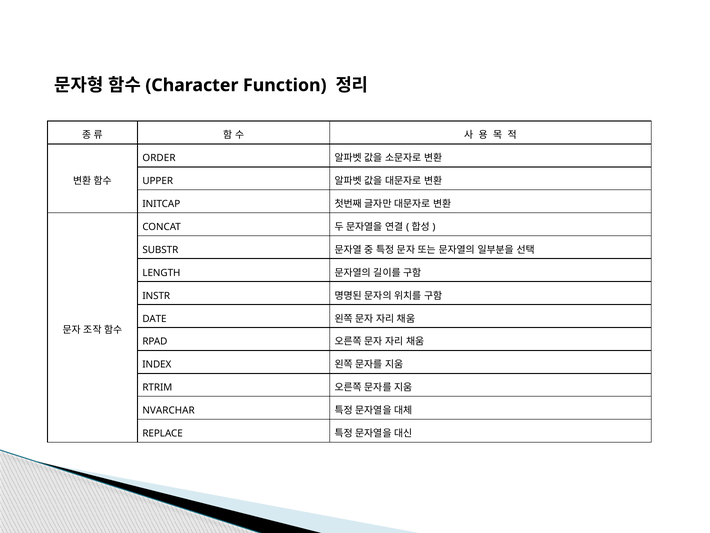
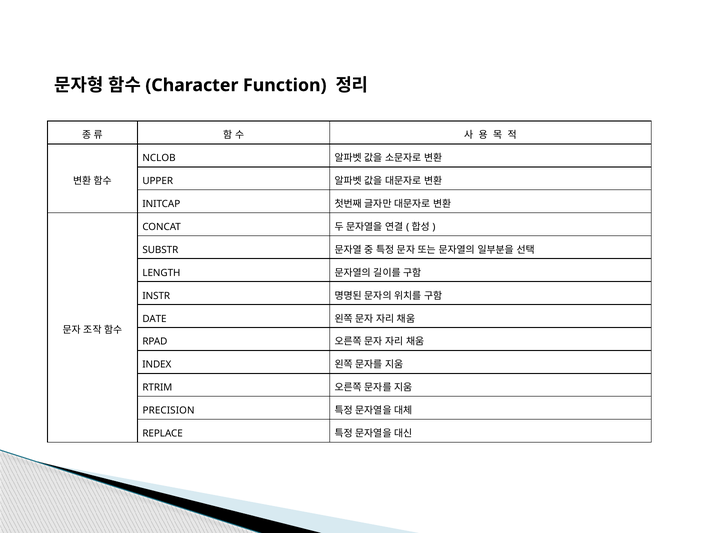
ORDER: ORDER -> NCLOB
NVARCHAR: NVARCHAR -> PRECISION
